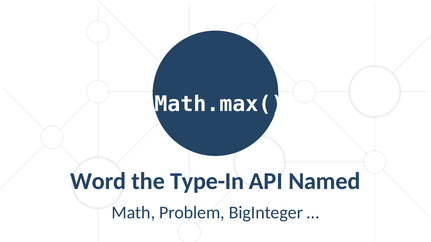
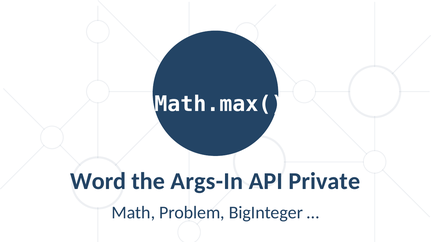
Type-In: Type-In -> Args-In
Named: Named -> Private
